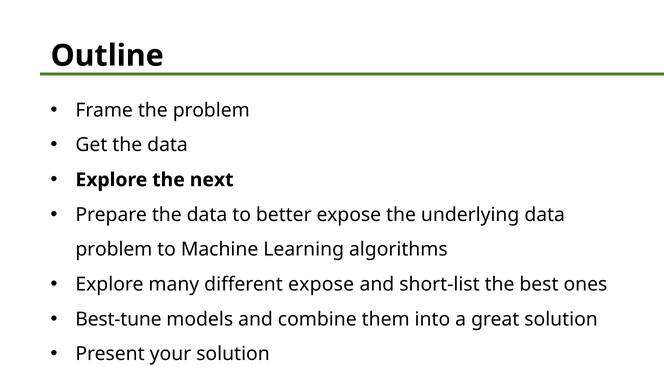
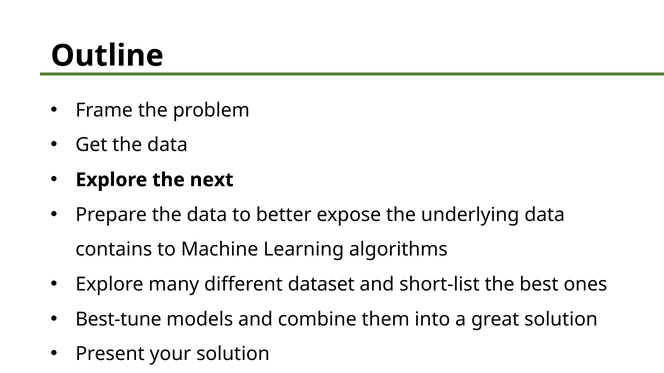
problem at (114, 250): problem -> contains
different expose: expose -> dataset
